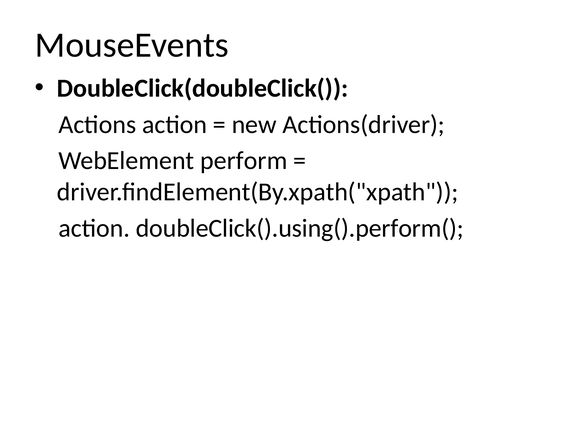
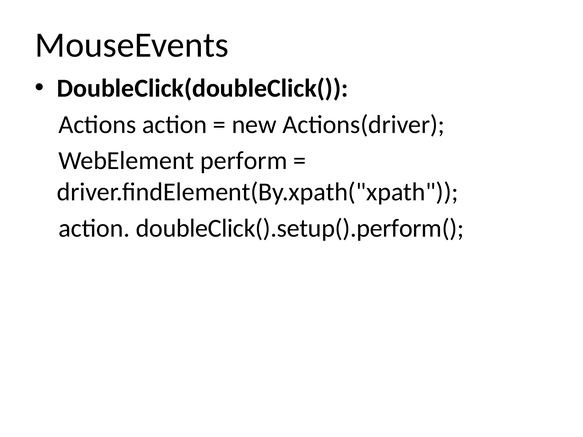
doubleClick().using().perform(: doubleClick().using().perform( -> doubleClick().setup().perform(
